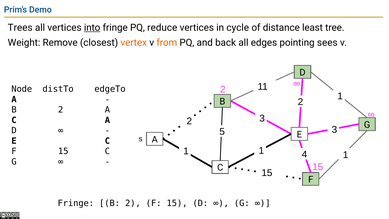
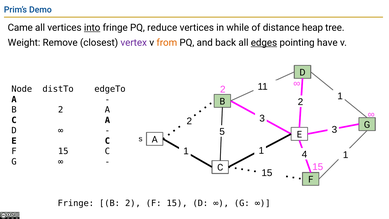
Trees: Trees -> Came
cycle: cycle -> while
least: least -> heap
vertex colour: orange -> purple
edges underline: none -> present
sees: sees -> have
